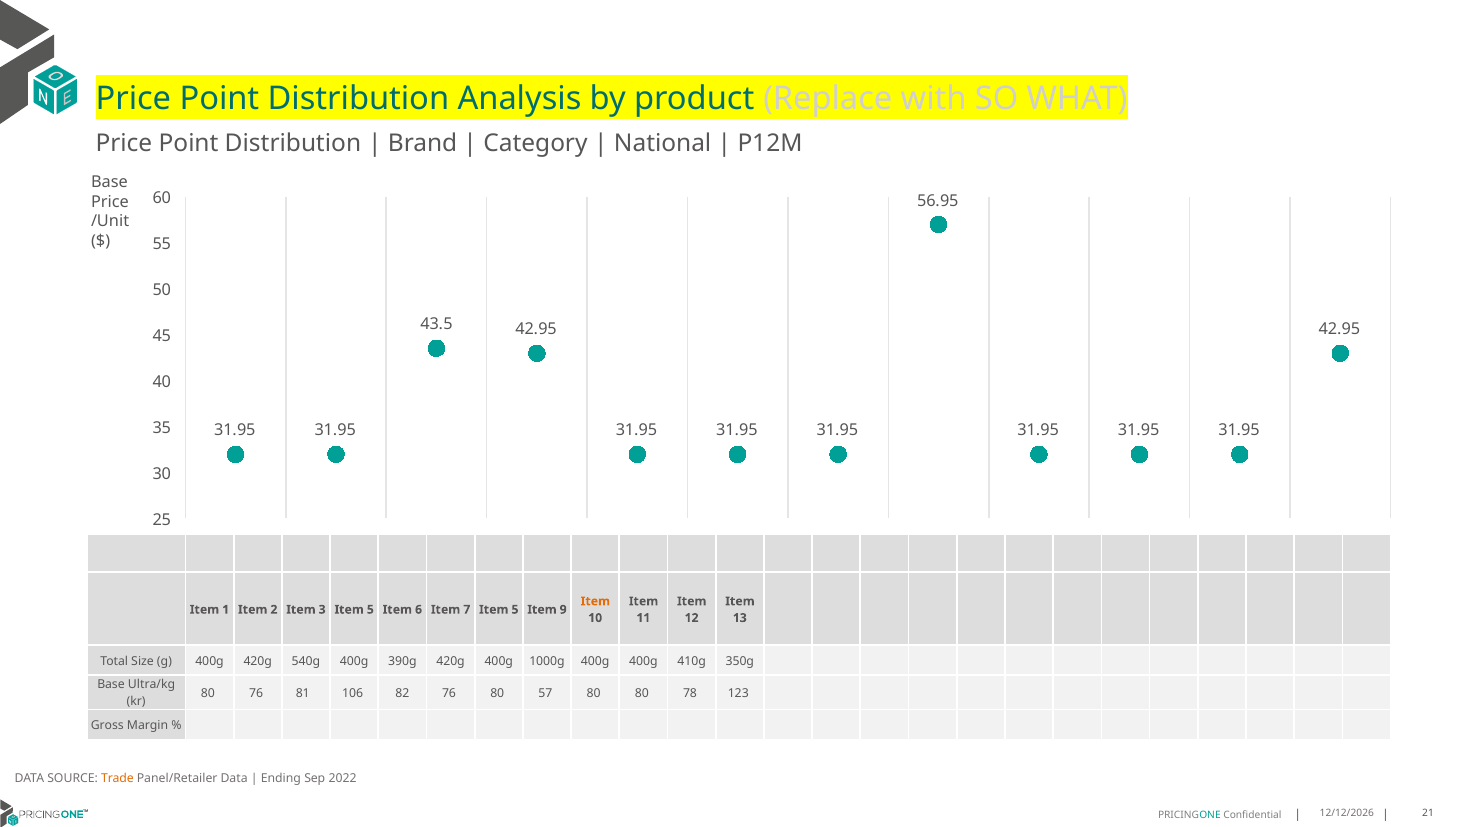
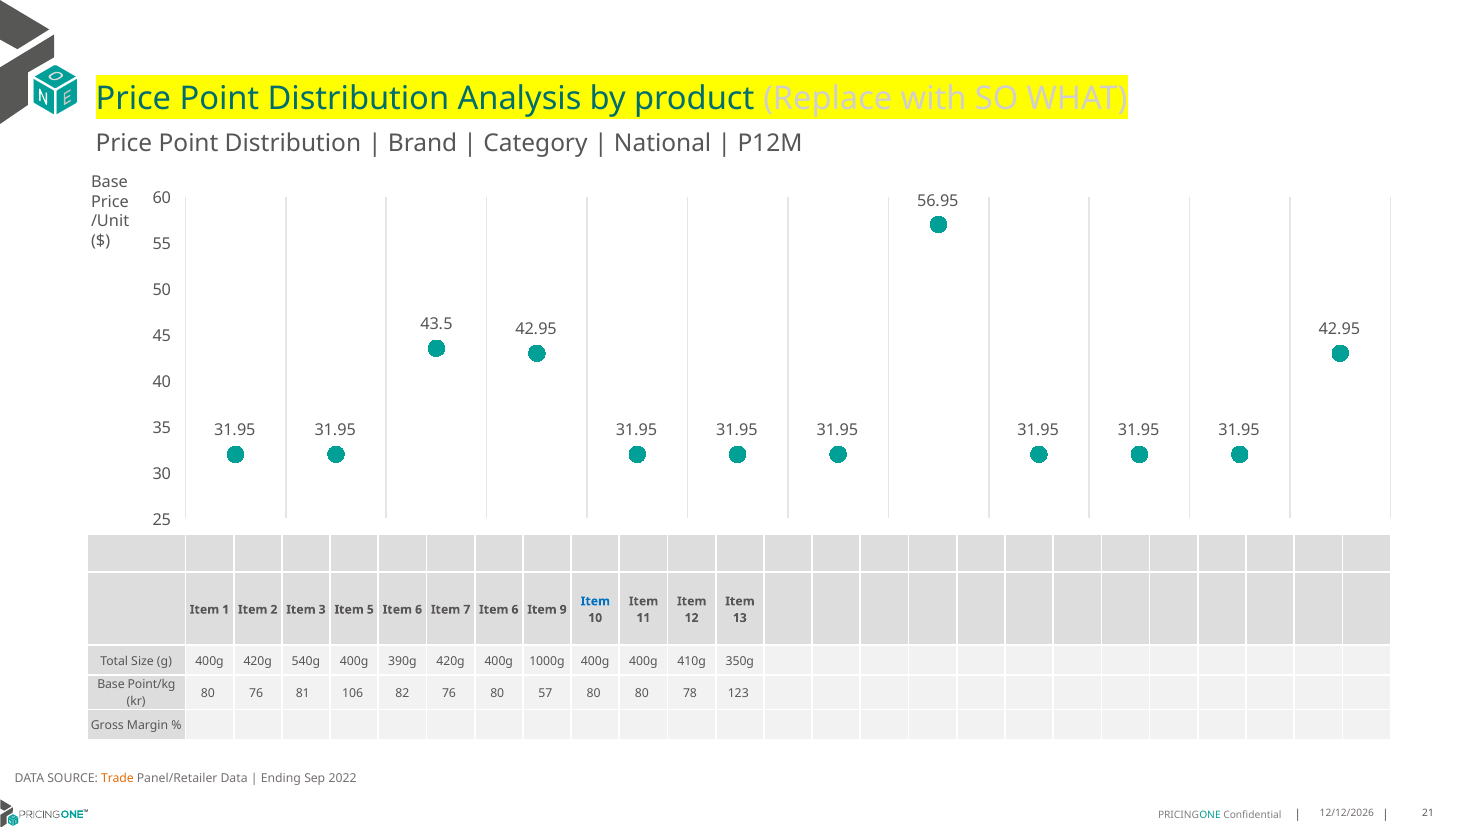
Item at (595, 601) colour: orange -> blue
7 Item 5: 5 -> 6
Ultra/kg: Ultra/kg -> Point/kg
